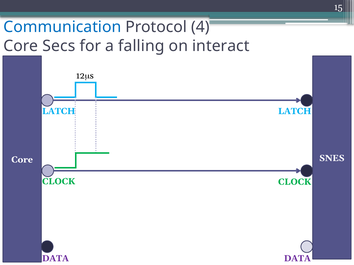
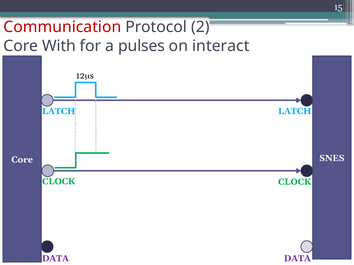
Communication colour: blue -> red
4: 4 -> 2
Secs: Secs -> With
falling: falling -> pulses
